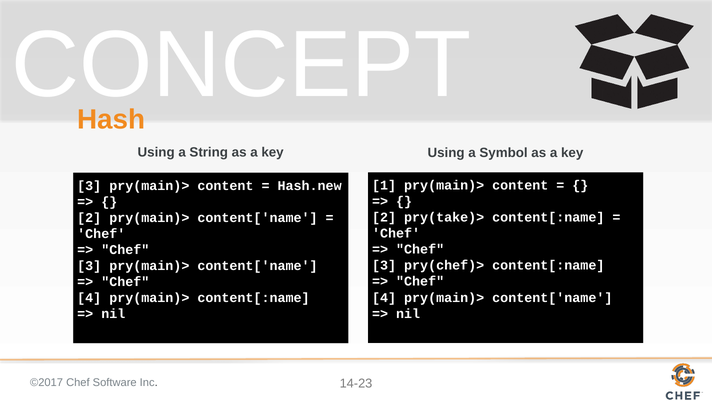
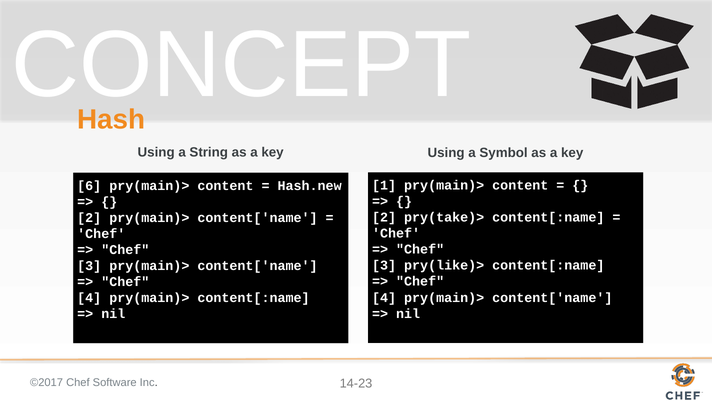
3 at (89, 185): 3 -> 6
pry(chef)>: pry(chef)> -> pry(like)>
